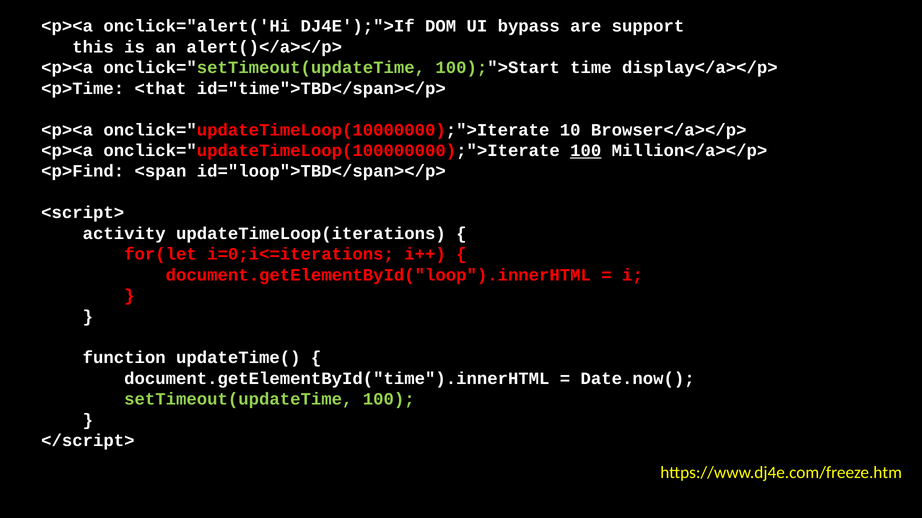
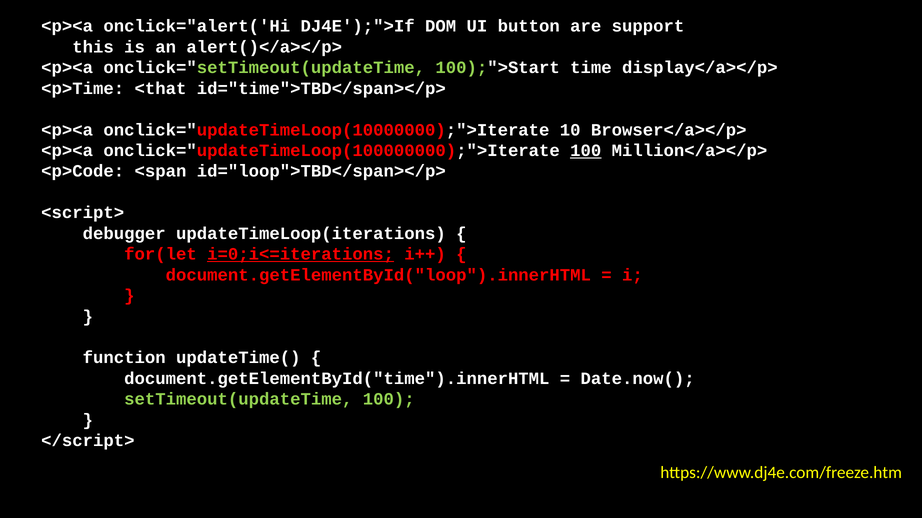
bypass: bypass -> button
<p>Find: <p>Find -> <p>Code
activity: activity -> debugger
i=0;i<=iterations underline: none -> present
